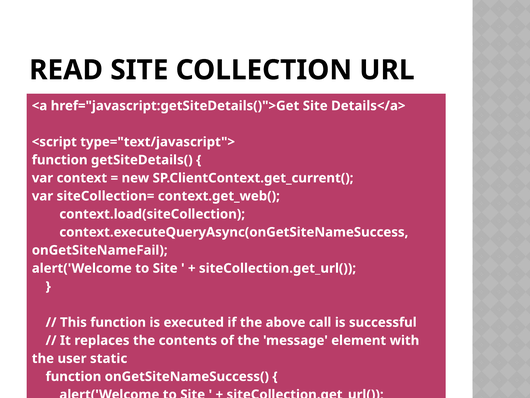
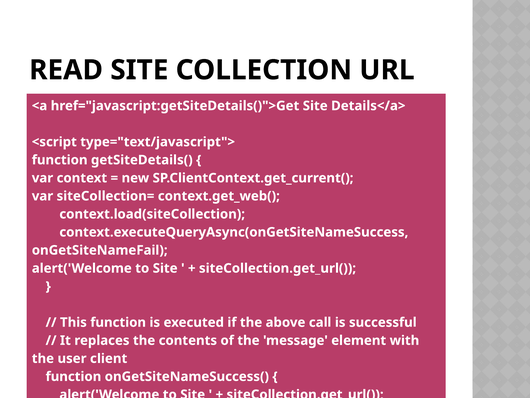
static: static -> client
